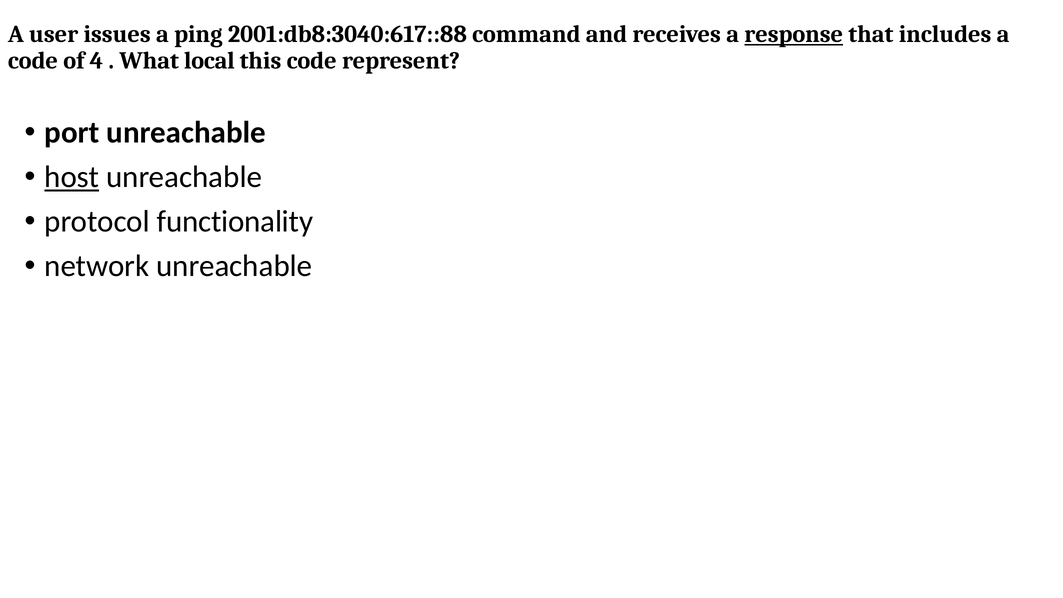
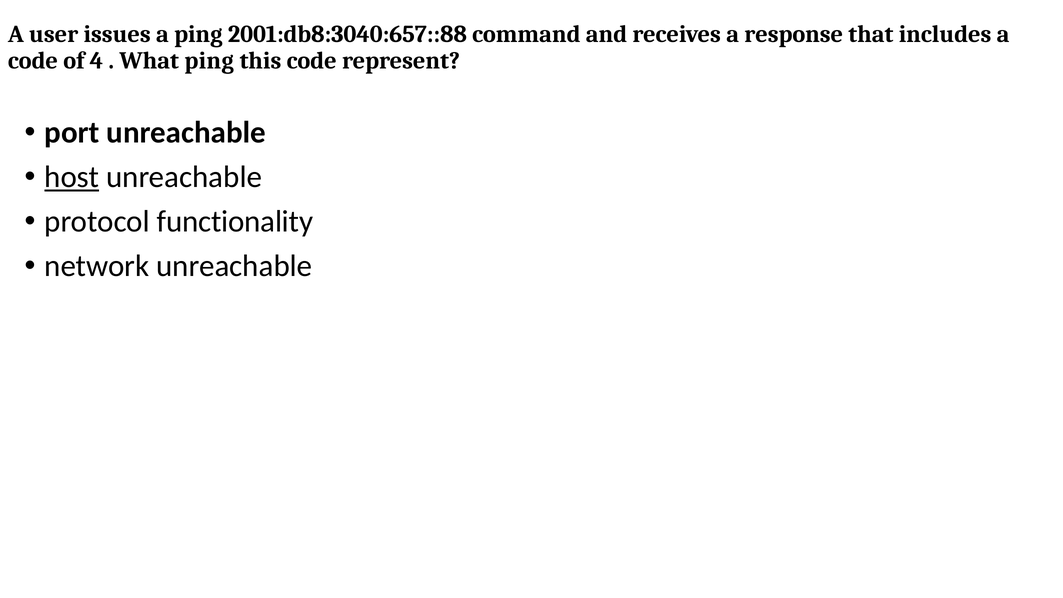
2001:db8:3040:617::88: 2001:db8:3040:617::88 -> 2001:db8:3040:657::88
response underline: present -> none
What local: local -> ping
